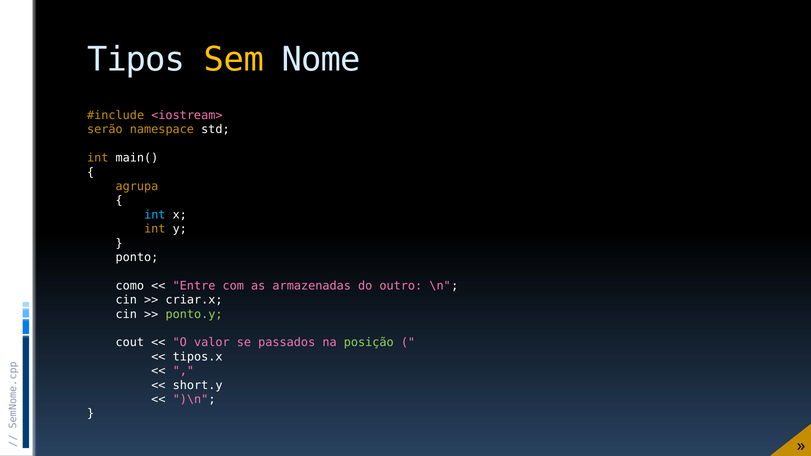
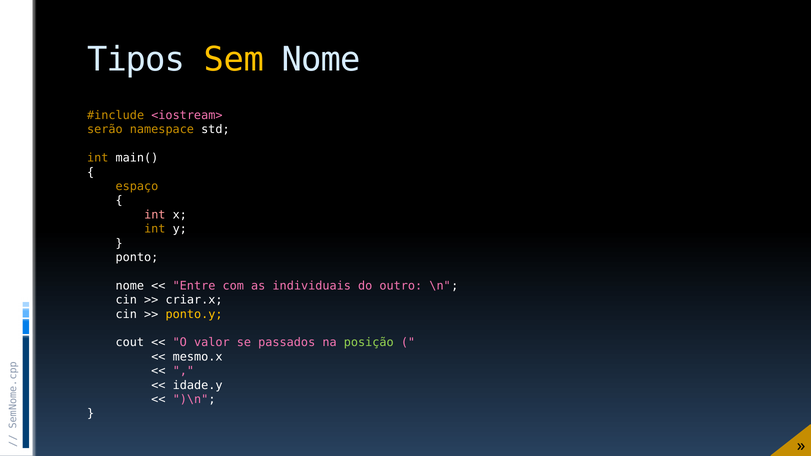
agrupa: agrupa -> espaço
int at (155, 215) colour: light blue -> pink
como at (130, 286): como -> nome
armazenadas: armazenadas -> individuais
ponto.y colour: light green -> yellow
tipos.x: tipos.x -> mesmo.x
short.y: short.y -> idade.y
